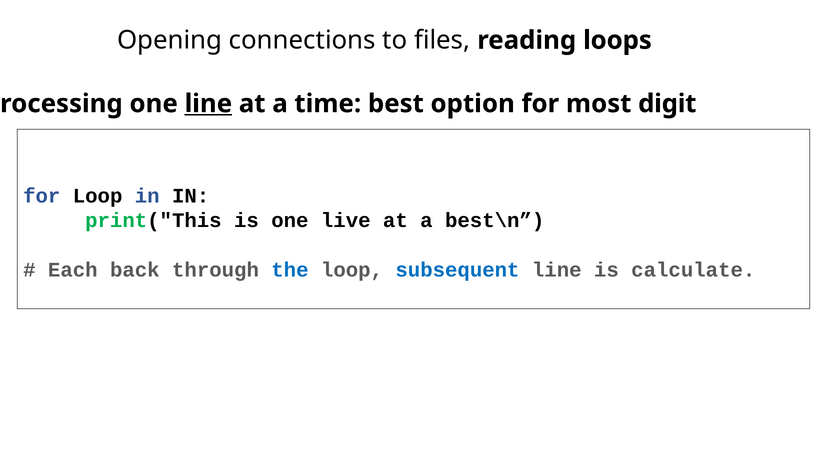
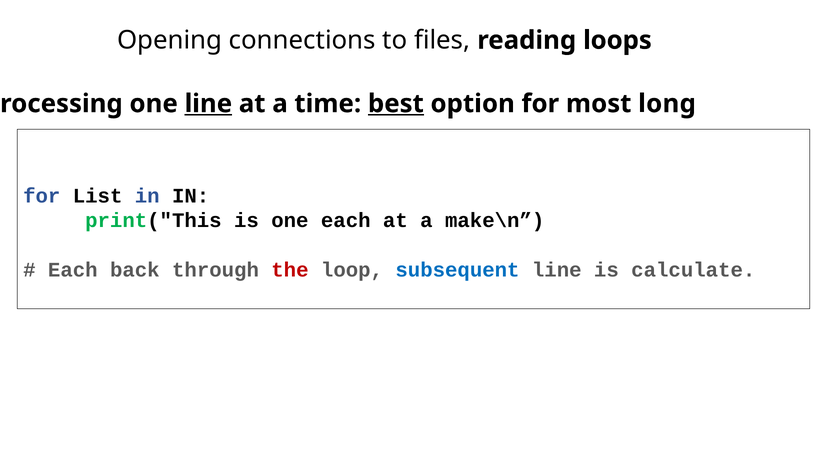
best underline: none -> present
digit: digit -> long
for Loop: Loop -> List
one live: live -> each
best\n: best\n -> make\n
the colour: blue -> red
